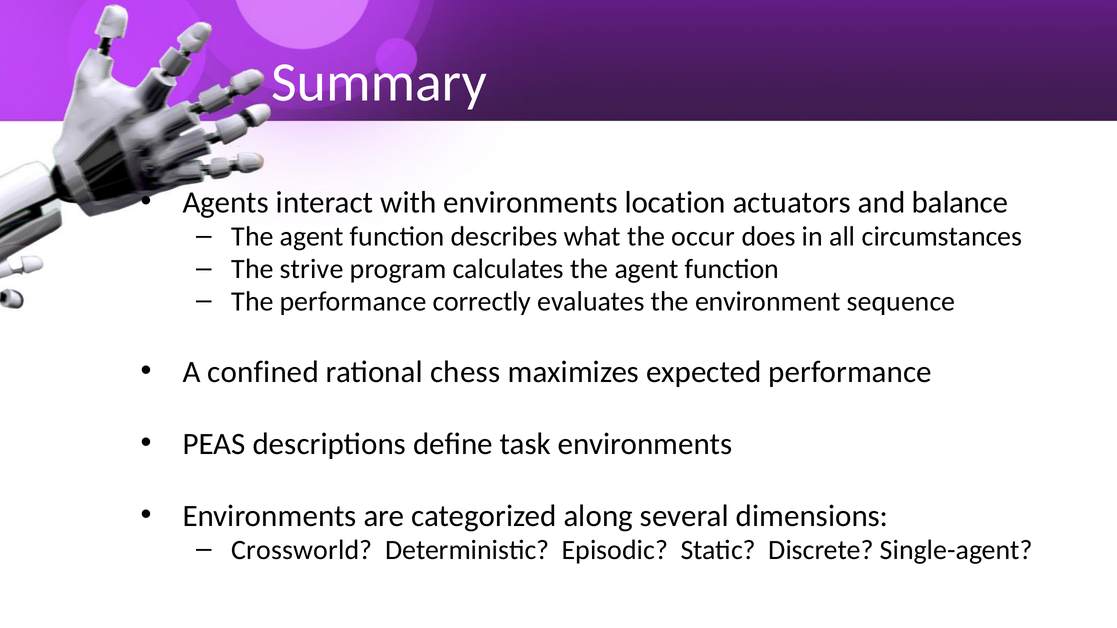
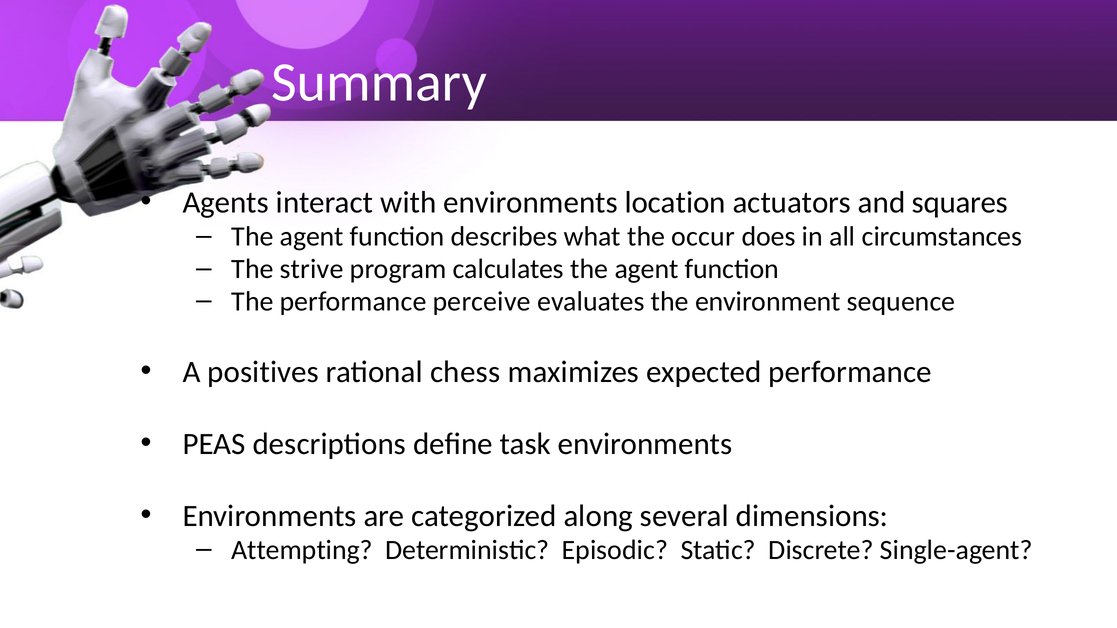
balance: balance -> squares
correctly: correctly -> perceive
confined: confined -> positives
Crossworld: Crossworld -> Attempting
